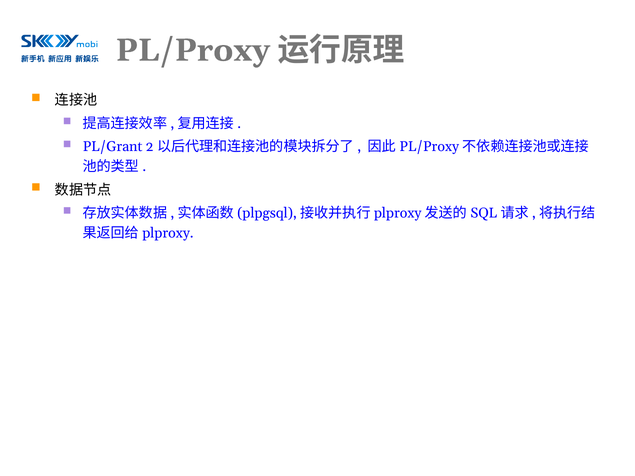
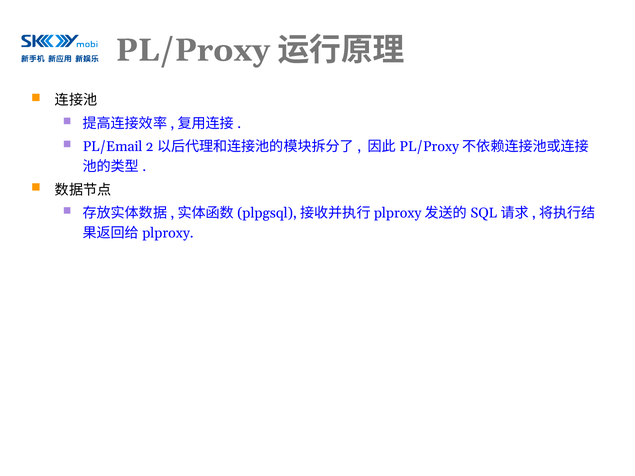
PL/Grant: PL/Grant -> PL/Email
